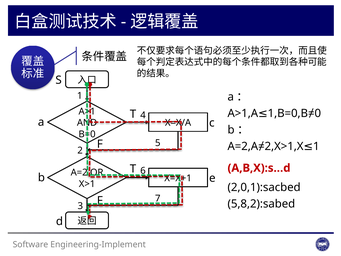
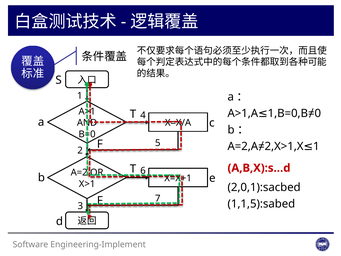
5,8,2):sabed: 5,8,2):sabed -> 1,1,5):sabed
